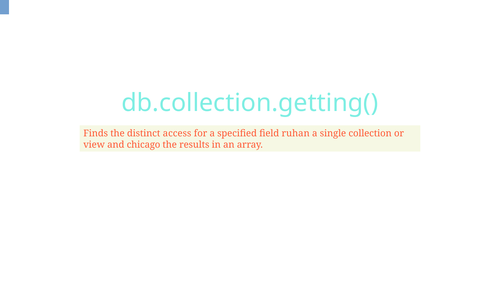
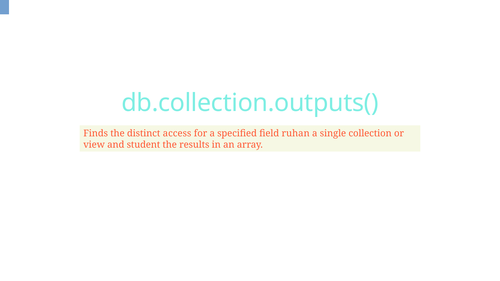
db.collection.getting(: db.collection.getting( -> db.collection.outputs(
chicago: chicago -> student
